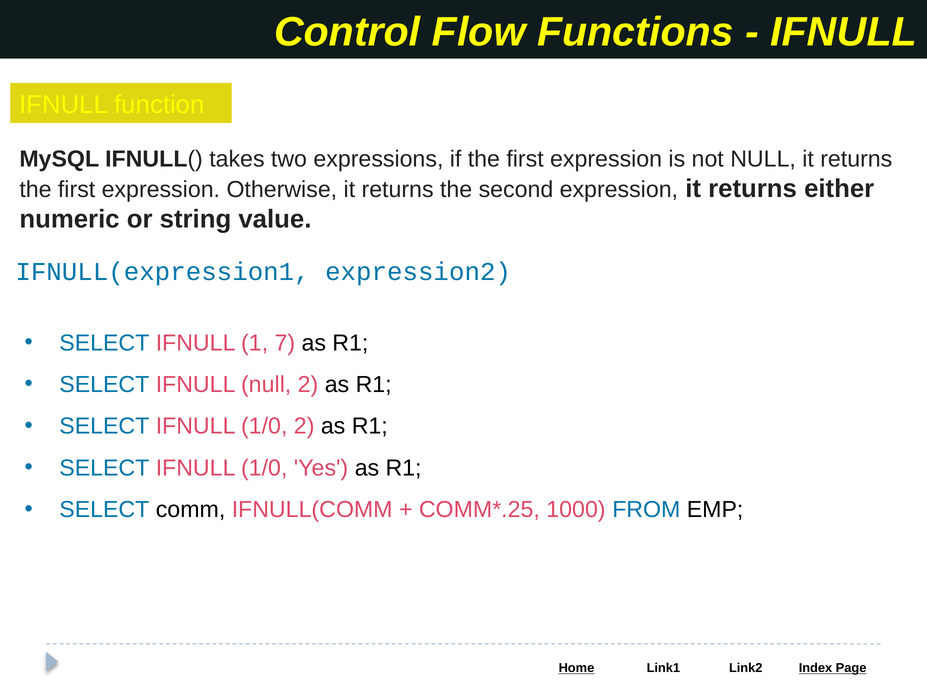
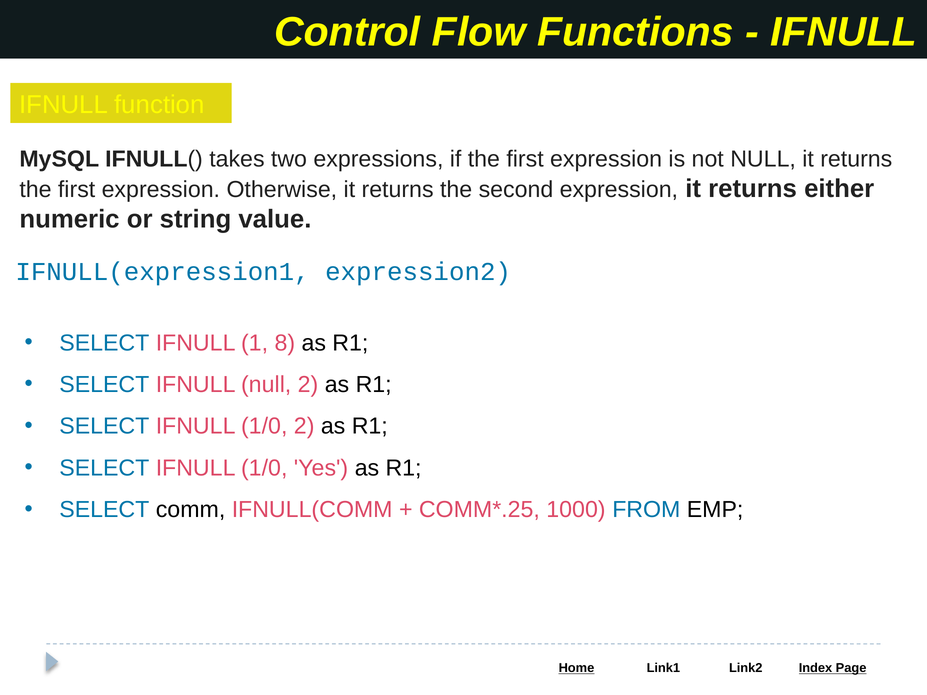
7: 7 -> 8
